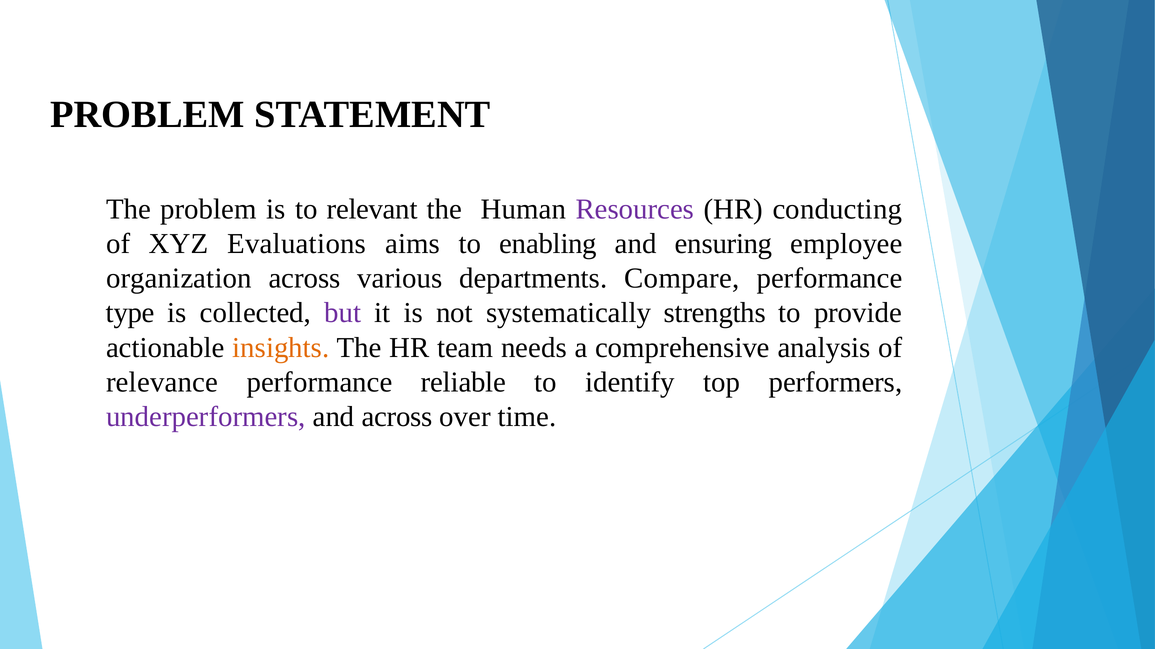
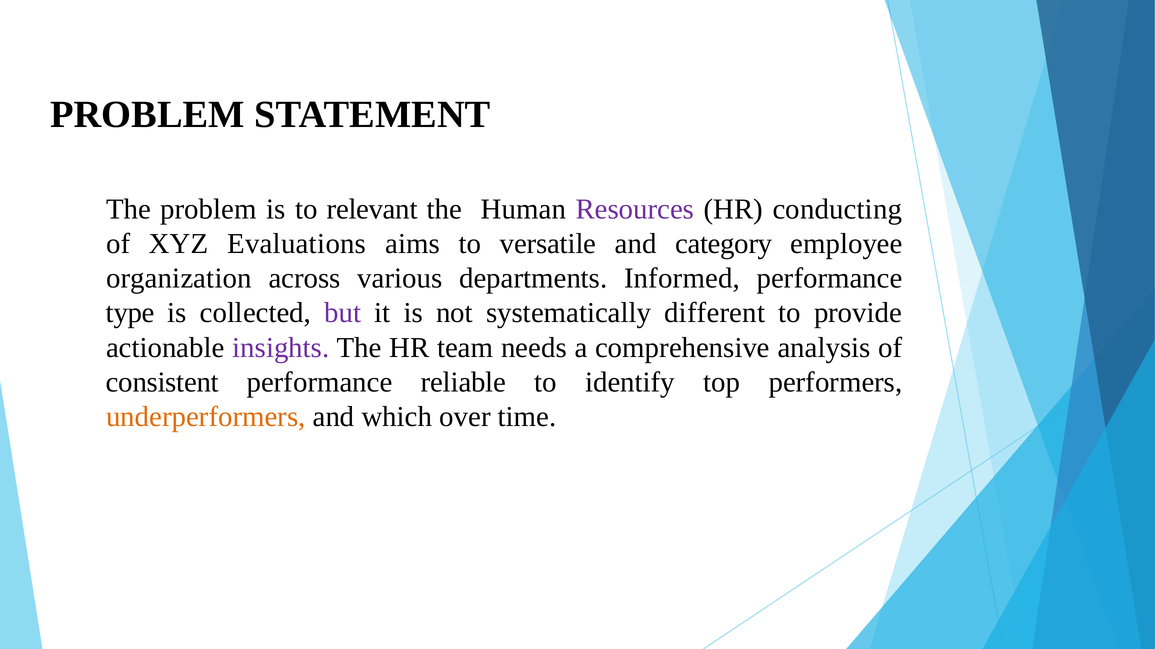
enabling: enabling -> versatile
ensuring: ensuring -> category
Compare: Compare -> Informed
strengths: strengths -> different
insights colour: orange -> purple
relevance: relevance -> consistent
underperformers colour: purple -> orange
and across: across -> which
